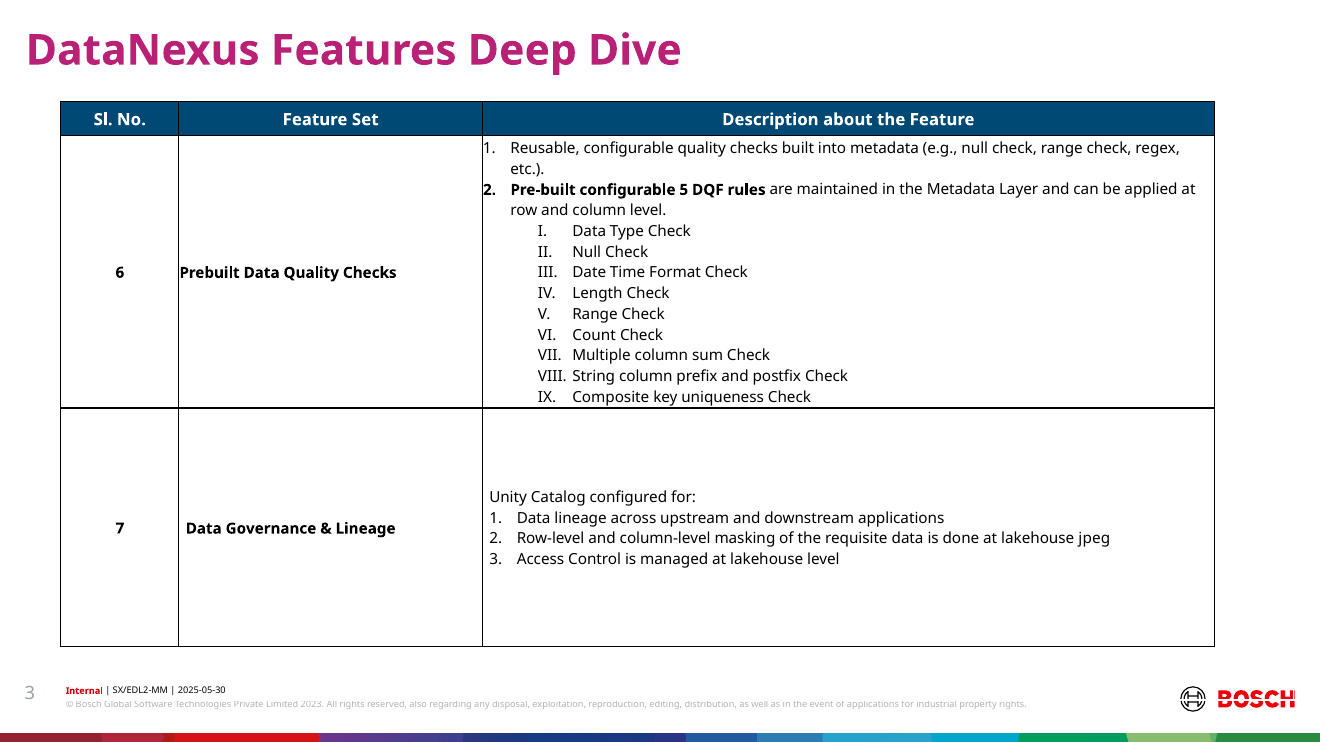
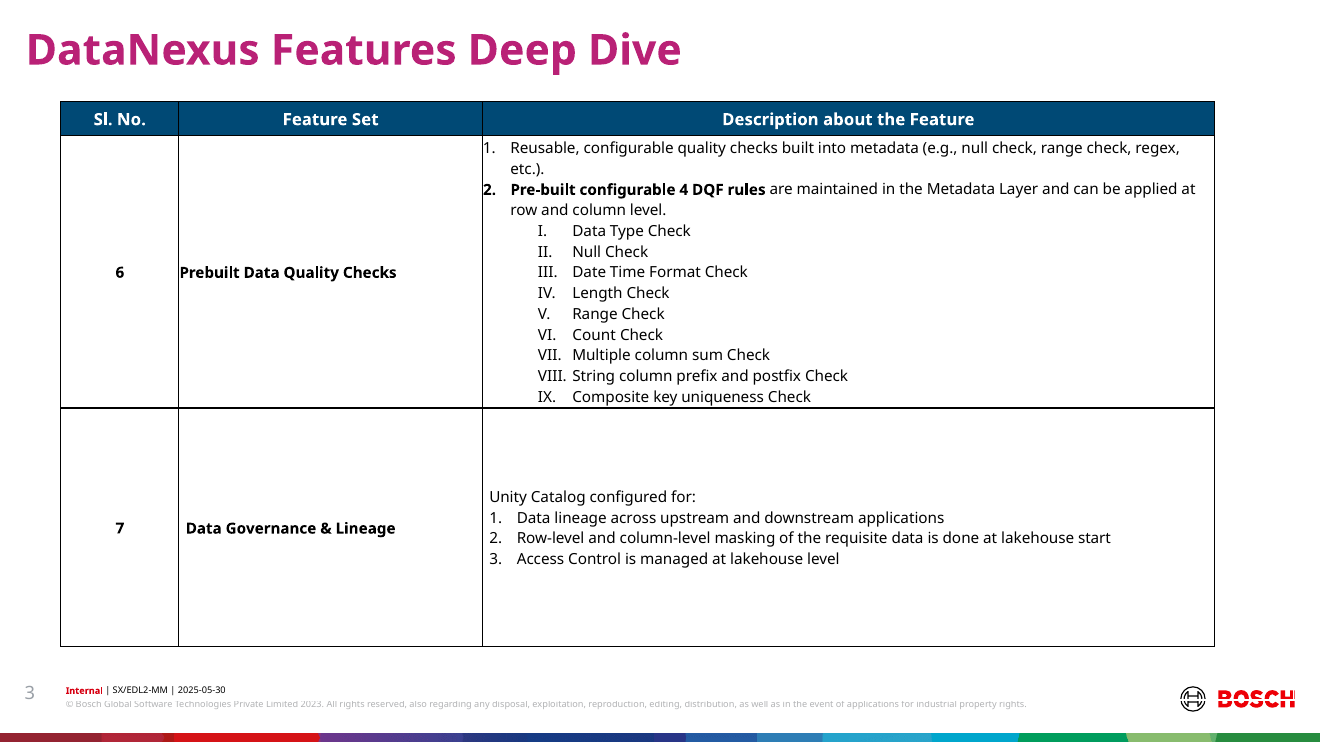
5: 5 -> 4
jpeg: jpeg -> start
